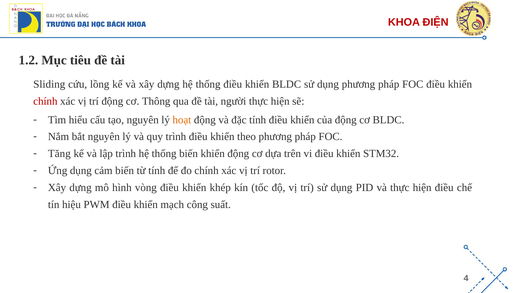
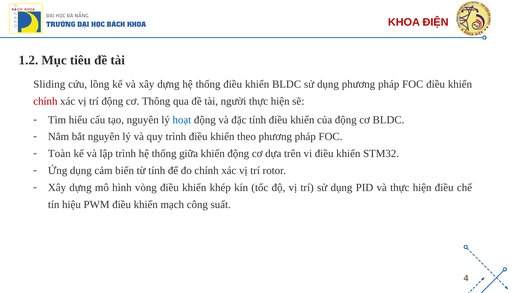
hoạt colour: orange -> blue
Tăng: Tăng -> Toàn
thống biến: biến -> giữa
